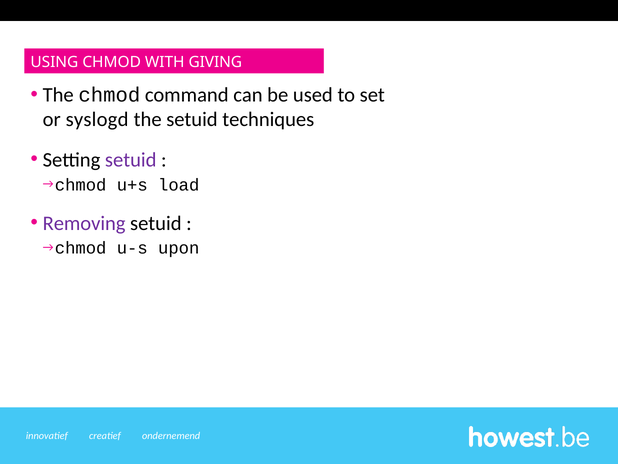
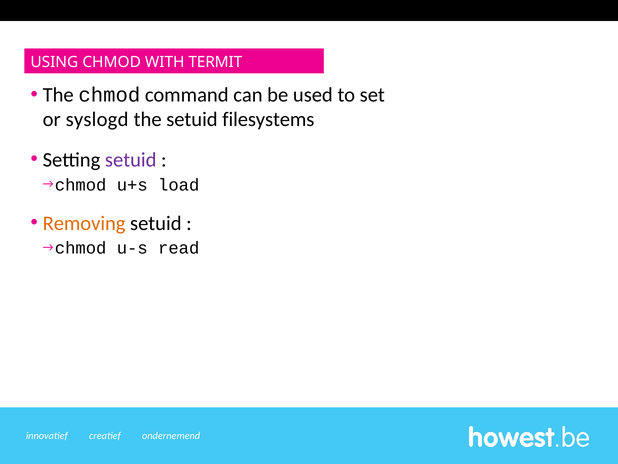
GIVING: GIVING -> TERMIT
techniques: techniques -> filesystems
Removing colour: purple -> orange
upon: upon -> read
